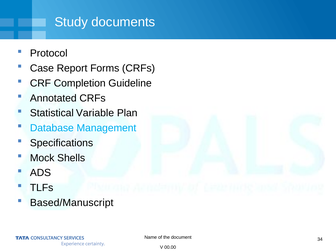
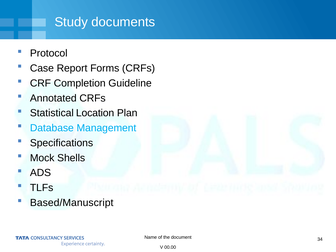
Variable: Variable -> Location
